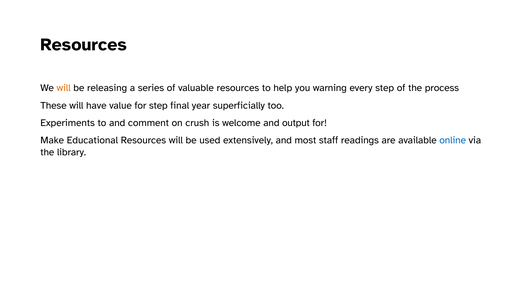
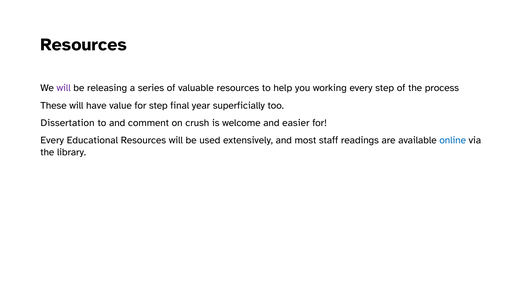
will at (64, 88) colour: orange -> purple
warning: warning -> working
Experiments: Experiments -> Dissertation
output: output -> easier
Make at (52, 140): Make -> Every
